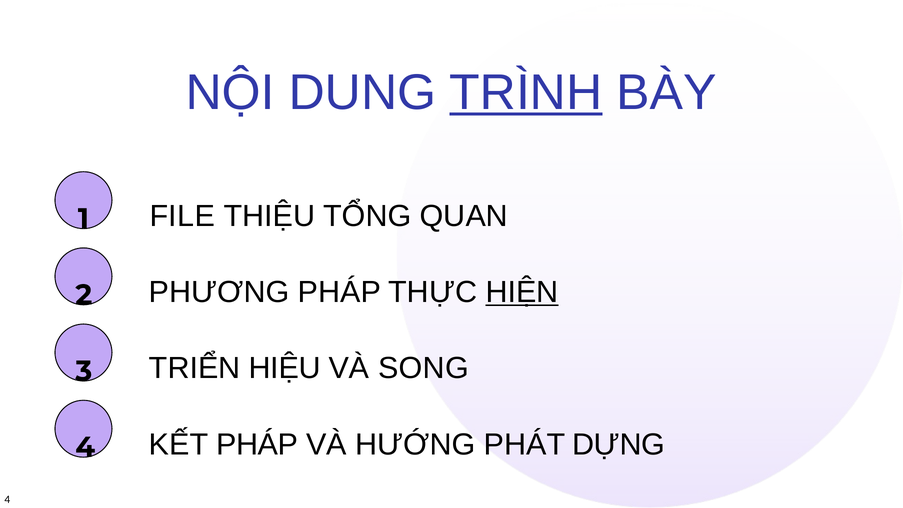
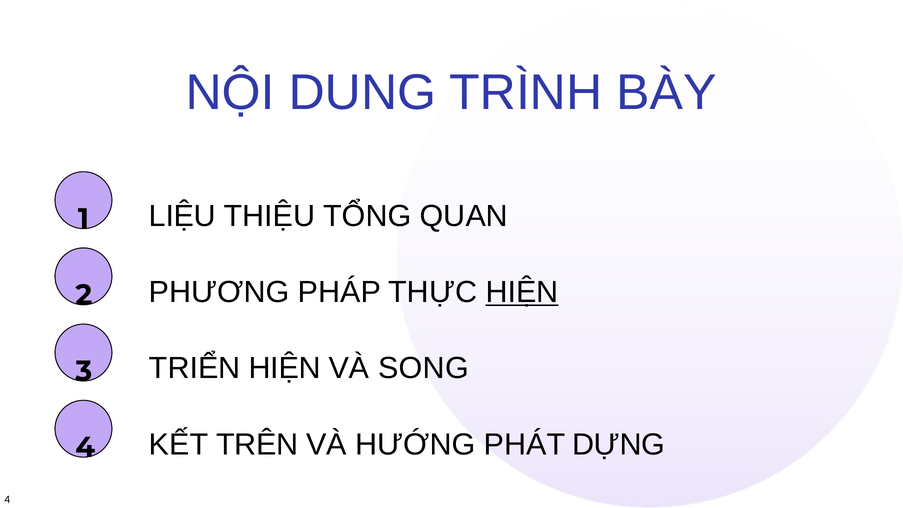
TRÌNH underline: present -> none
FILE: FILE -> LIỆU
TRIỂN HIỆU: HIỆU -> HIỆN
KẾT PHÁP: PHÁP -> TRÊN
